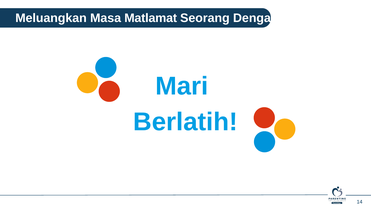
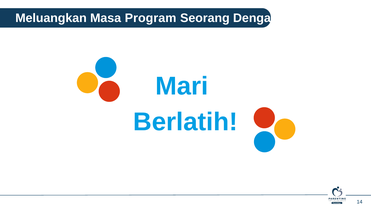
Matlamat: Matlamat -> Program
